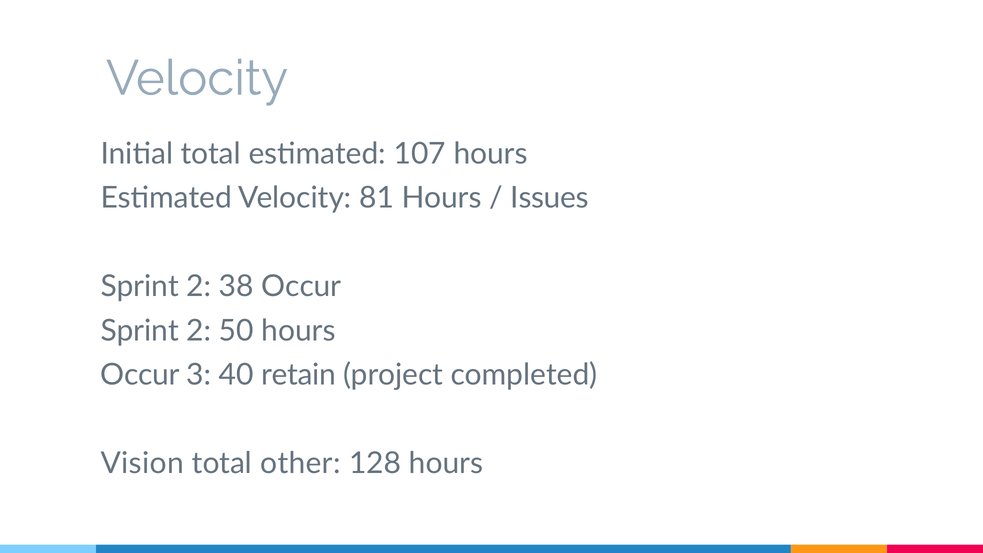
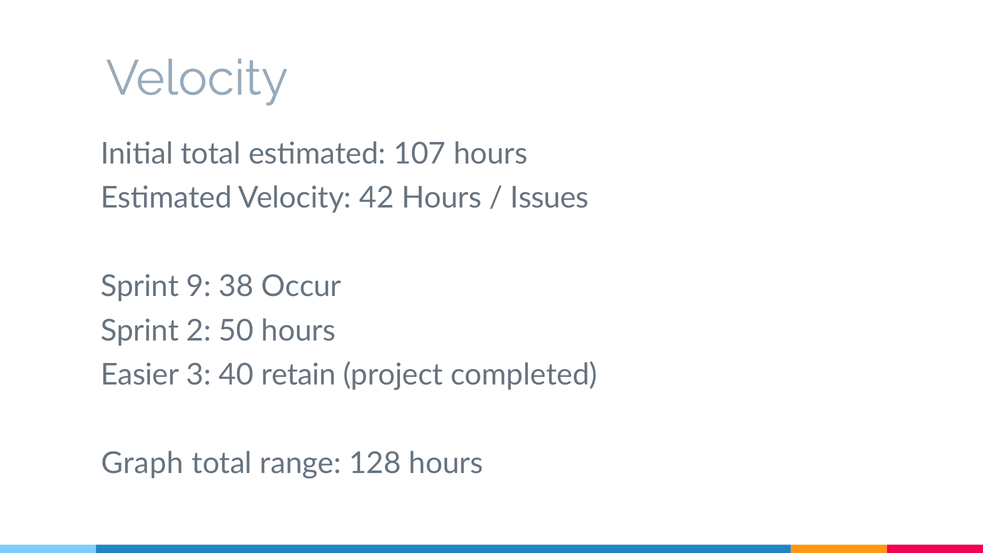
81: 81 -> 42
2 at (199, 287): 2 -> 9
Occur at (140, 375): Occur -> Easier
Vision: Vision -> Graph
other: other -> range
